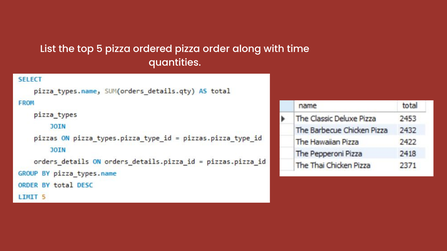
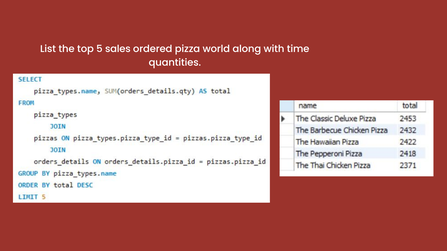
5 pizza: pizza -> sales
order: order -> world
